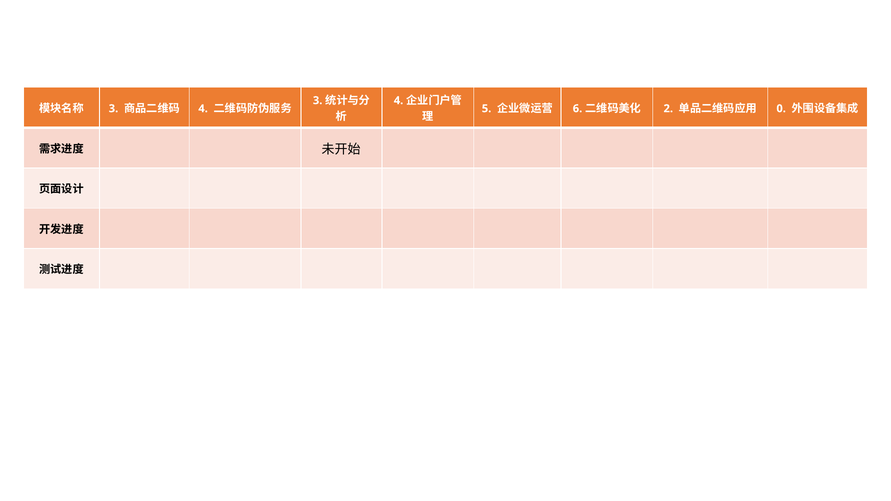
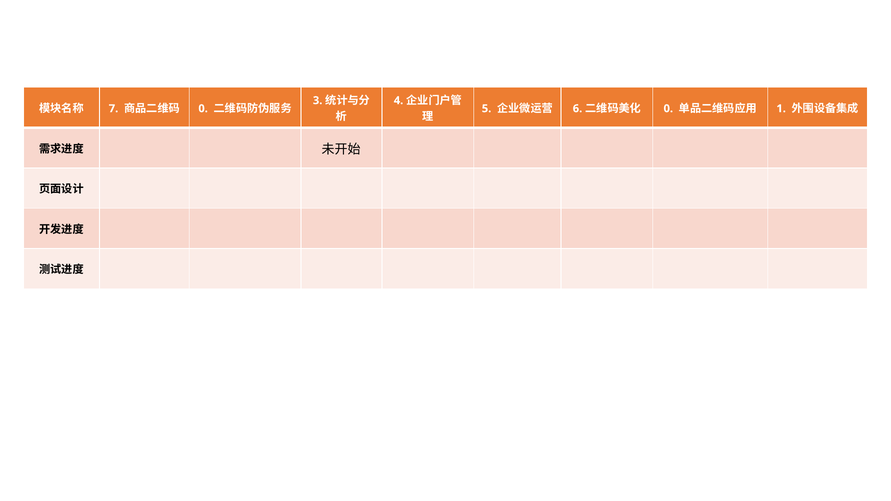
3 at (113, 109): 3 -> 7
4 at (203, 109): 4 -> 0
2 at (668, 109): 2 -> 0
0: 0 -> 1
